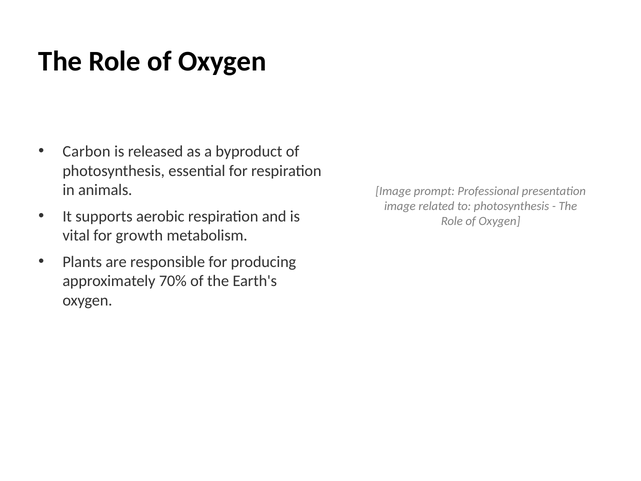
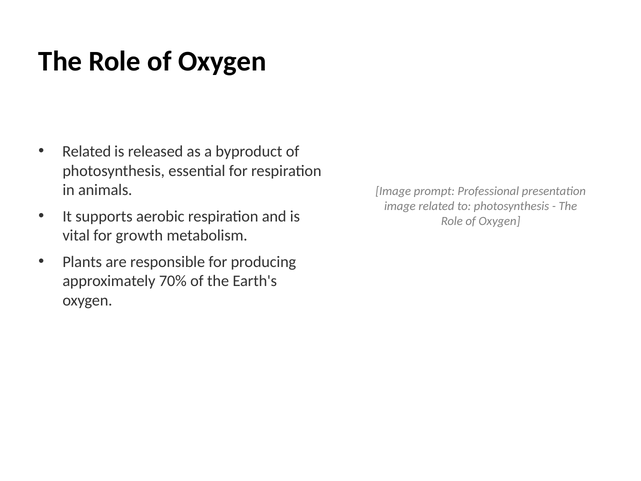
Carbon at (87, 151): Carbon -> Related
